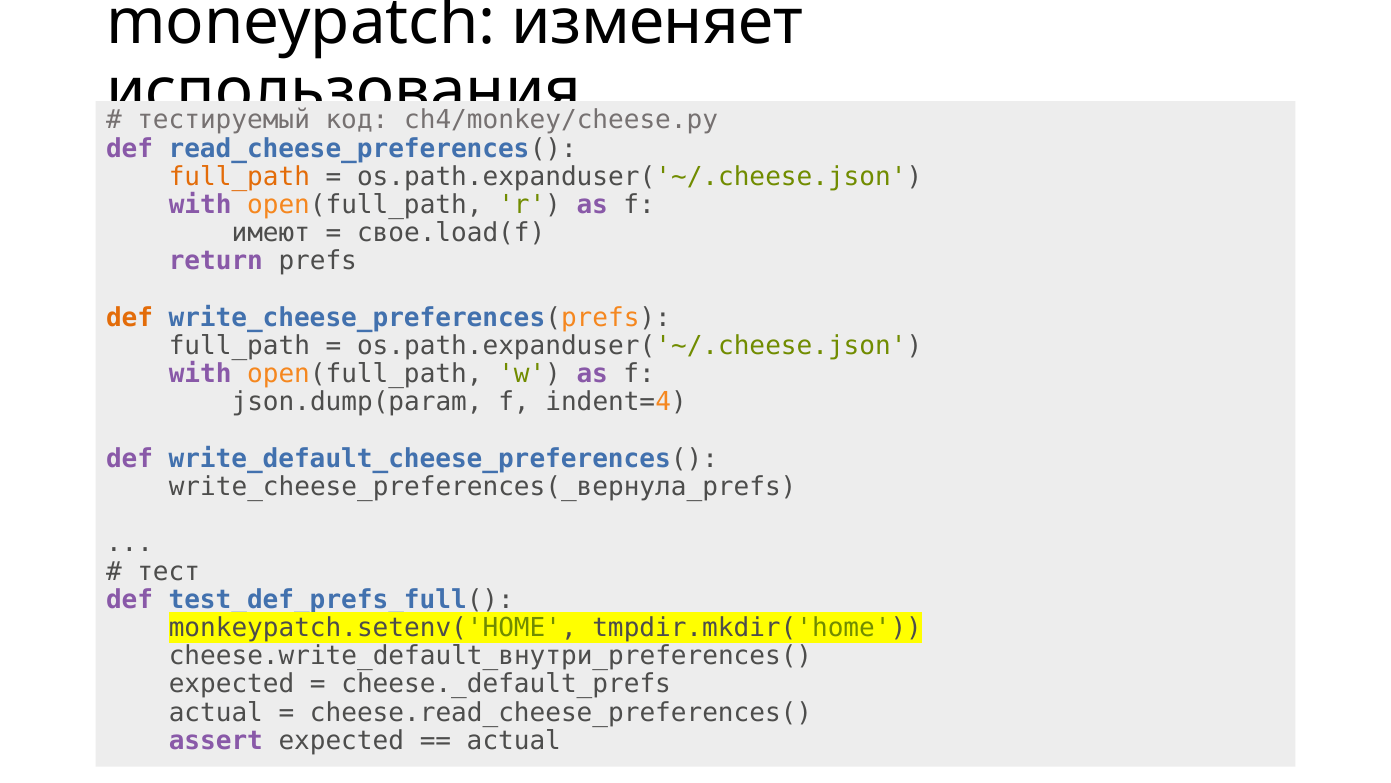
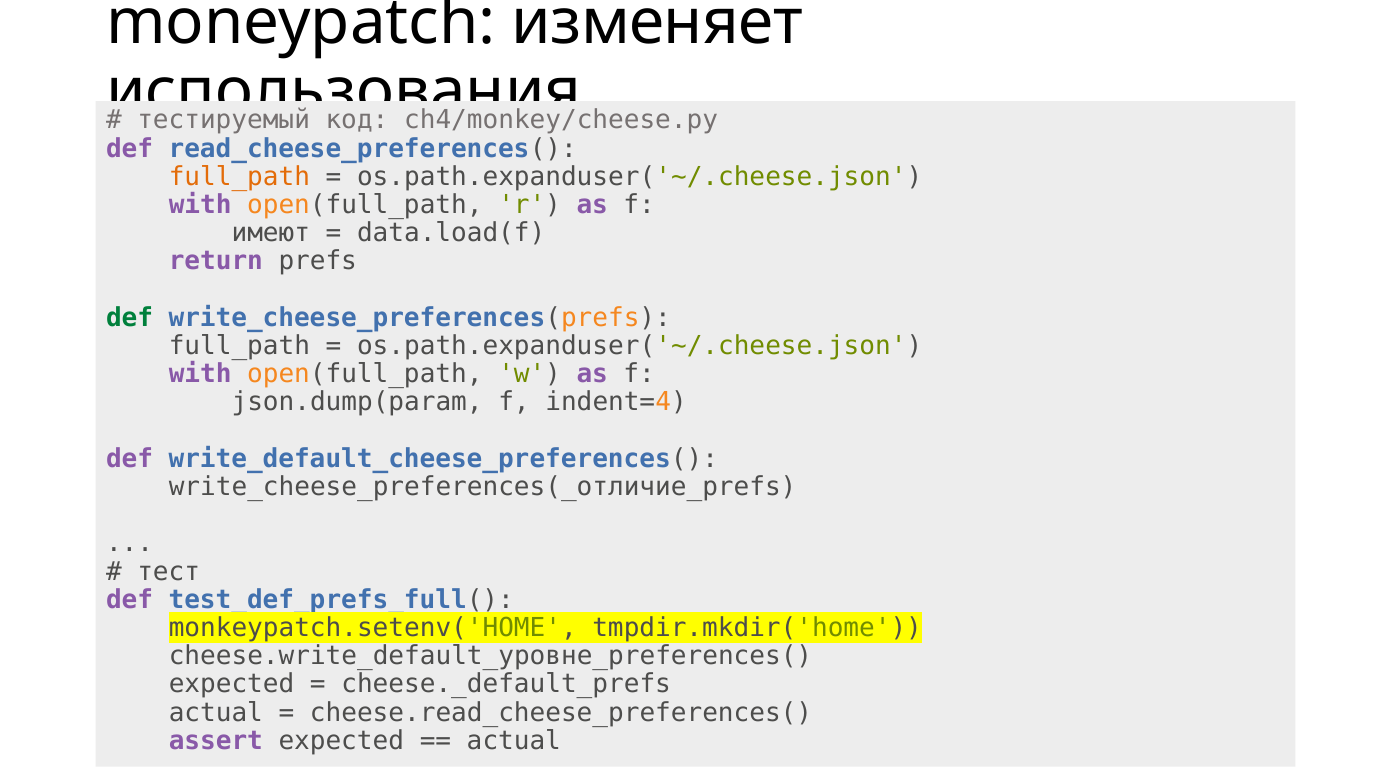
свое.load(f: свое.load(f -> data.load(f
def at (130, 317) colour: orange -> green
write_cheese_preferences(_вернула_prefs: write_cheese_preferences(_вернула_prefs -> write_cheese_preferences(_отличие_prefs
cheese.write_default_внутри_preferences(: cheese.write_default_внутри_preferences( -> cheese.write_default_уровне_preferences(
